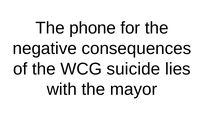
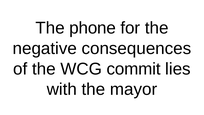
suicide: suicide -> commit
